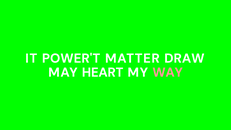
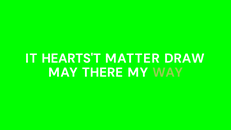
POWER'T: POWER'T -> HEARTS'T
HEART: HEART -> THERE
WAY colour: pink -> light green
